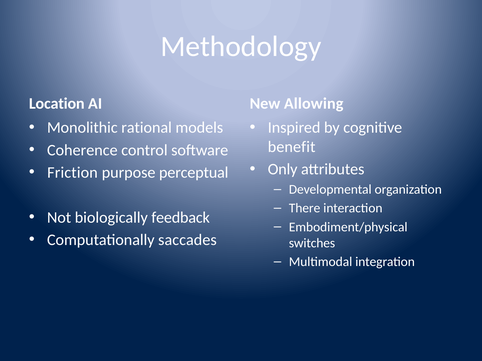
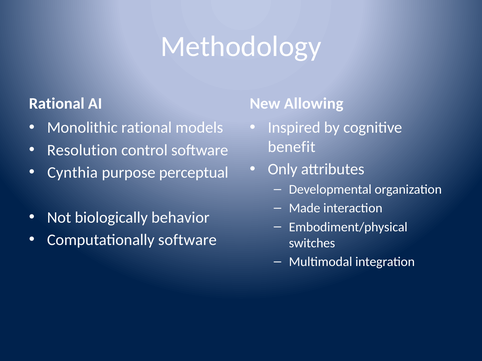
Location at (57, 104): Location -> Rational
Coherence: Coherence -> Resolution
Friction: Friction -> Cynthia
There: There -> Made
feedback: feedback -> behavior
Computationally saccades: saccades -> software
